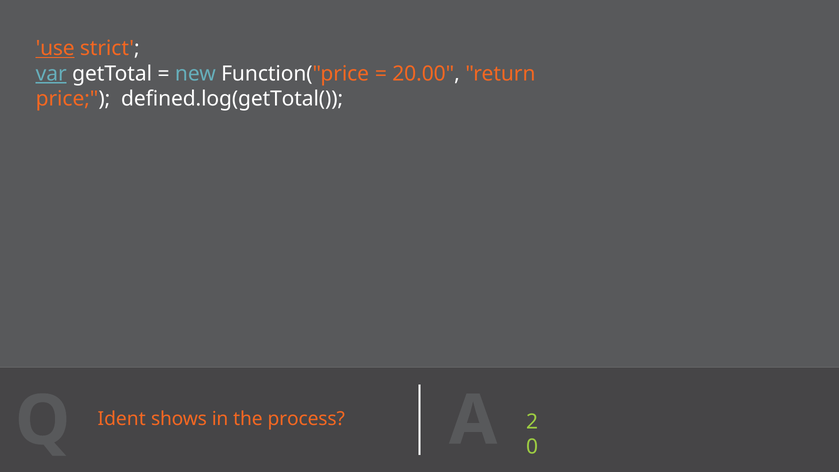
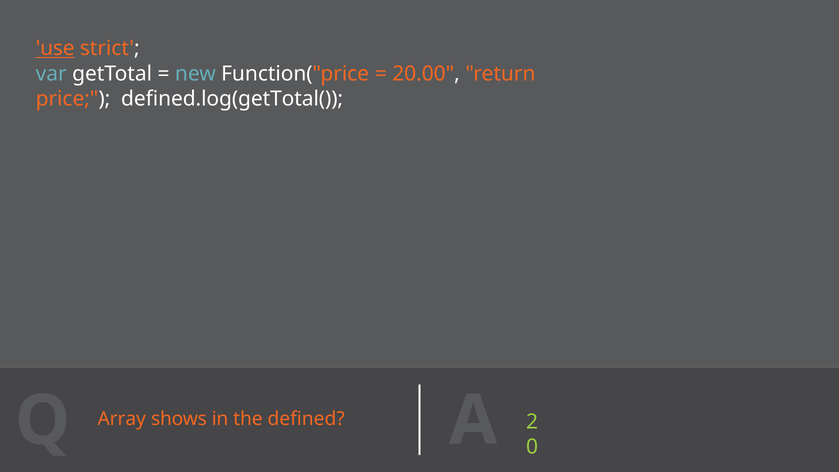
var underline: present -> none
Ident: Ident -> Array
process: process -> defined
